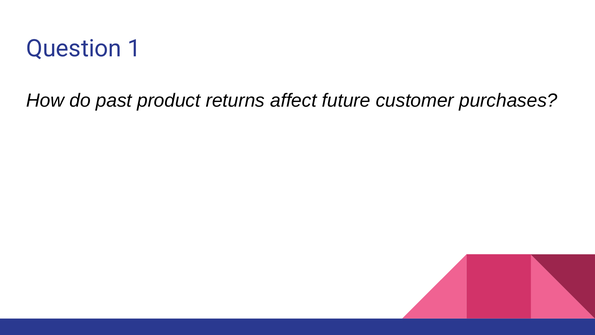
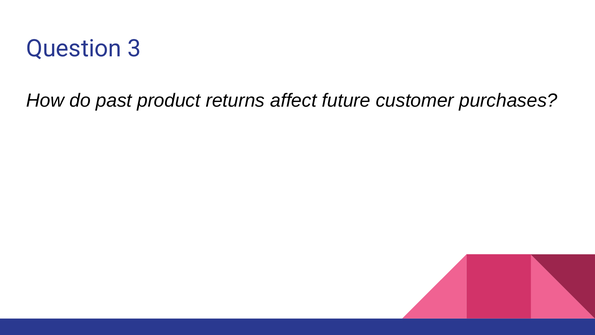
1: 1 -> 3
